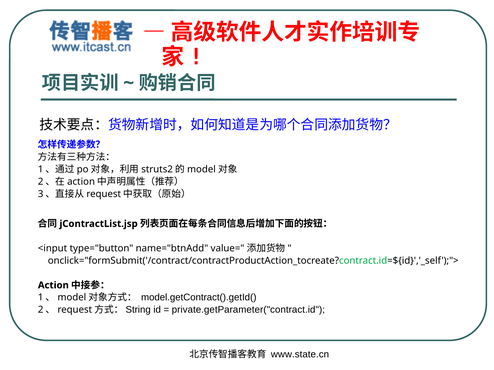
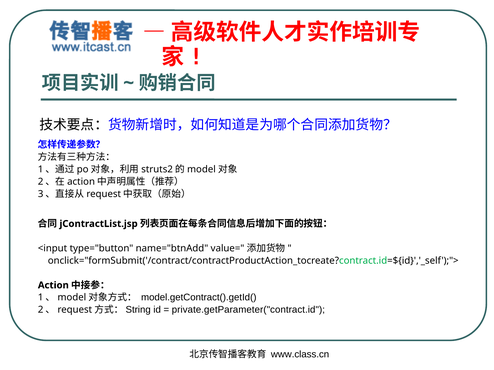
www.state.cn: www.state.cn -> www.class.cn
